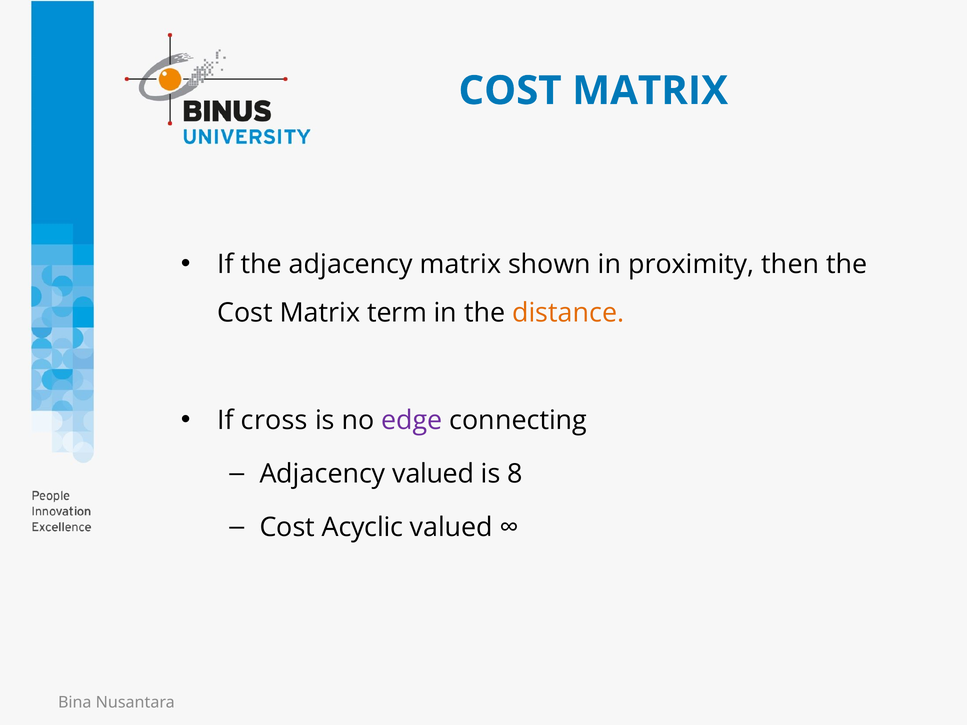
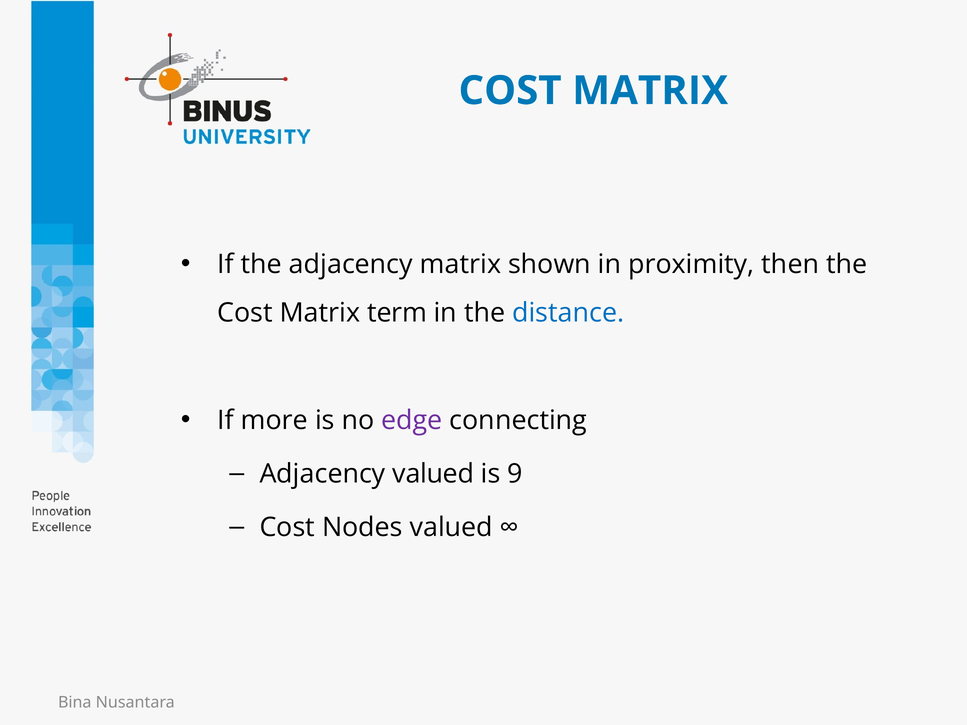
distance colour: orange -> blue
cross: cross -> more
8: 8 -> 9
Acyclic: Acyclic -> Nodes
